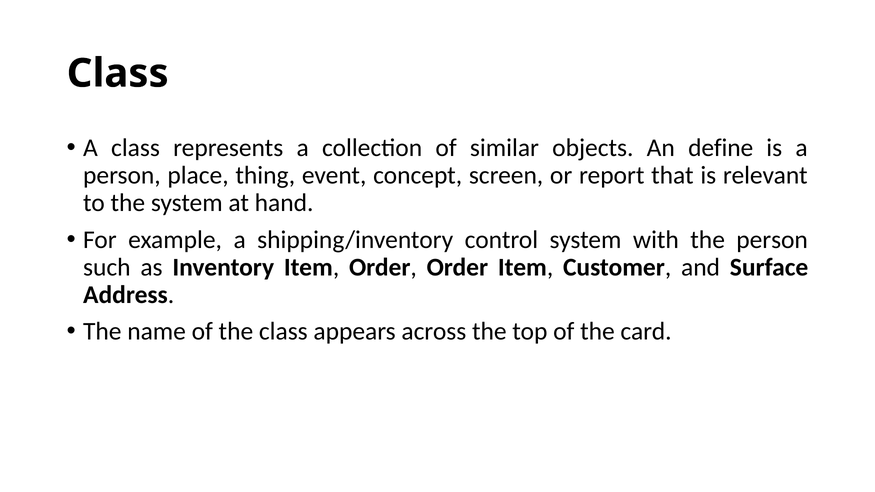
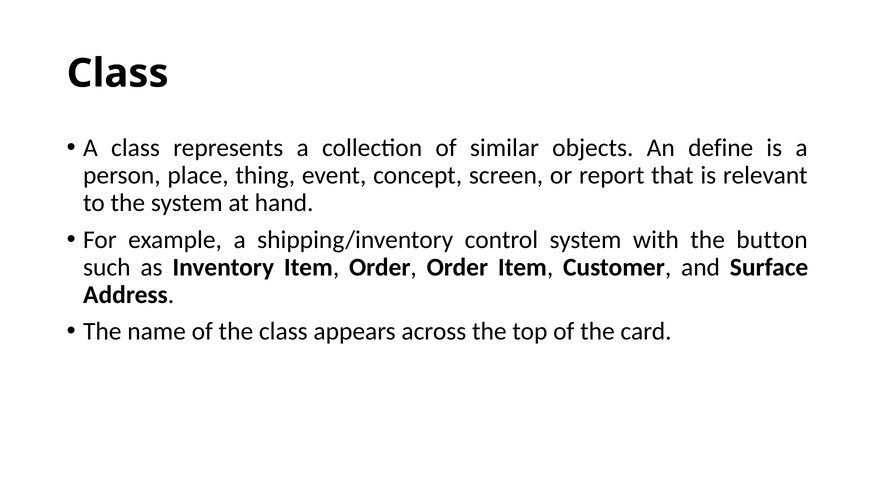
the person: person -> button
